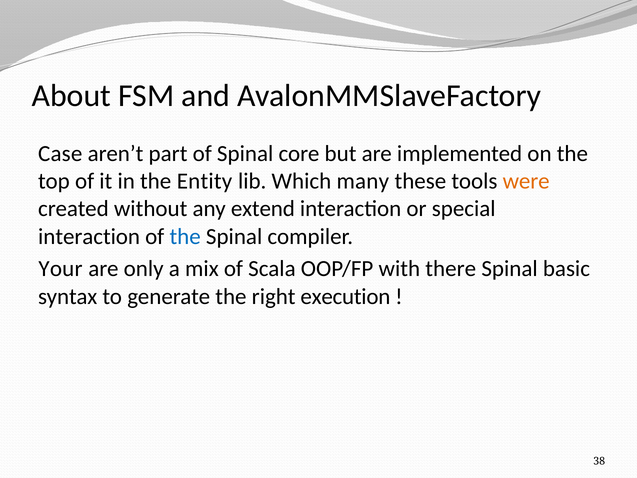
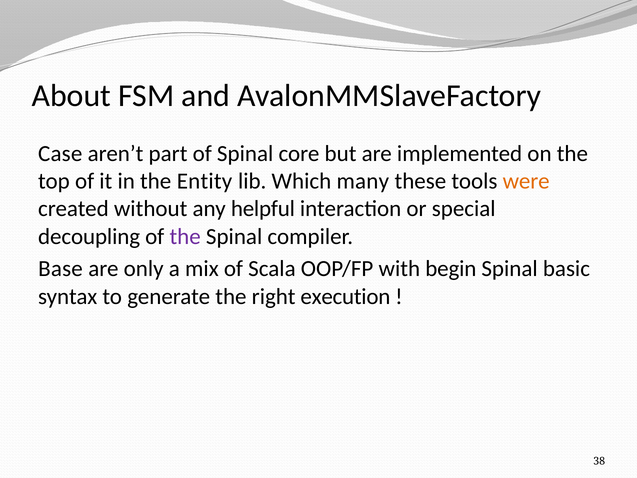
extend: extend -> helpful
interaction at (89, 236): interaction -> decoupling
the at (185, 236) colour: blue -> purple
Your: Your -> Base
there: there -> begin
